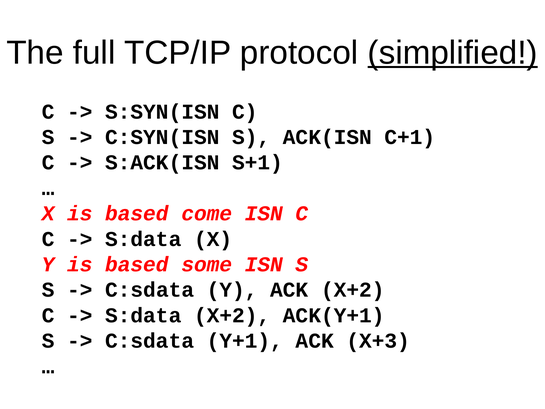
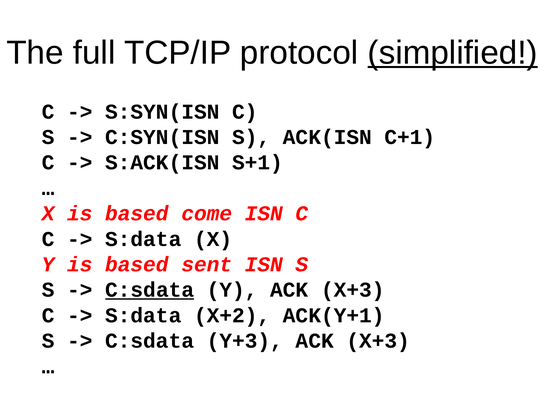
some: some -> sent
C:sdata at (150, 290) underline: none -> present
Y ACK X+2: X+2 -> X+3
Y+1: Y+1 -> Y+3
